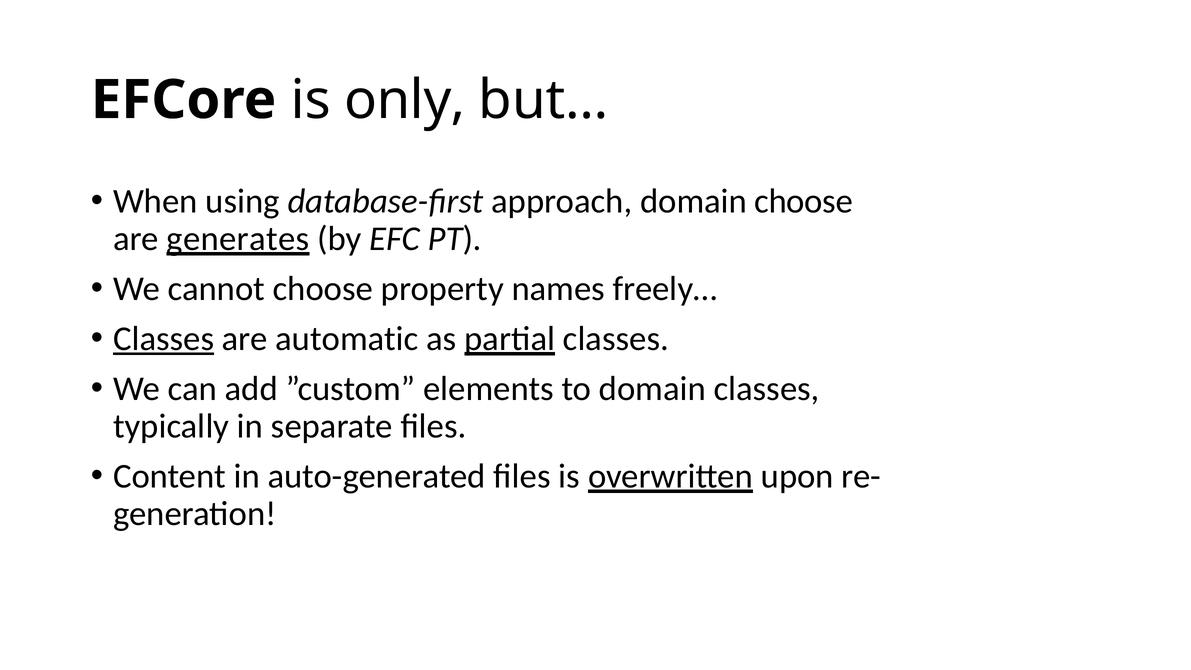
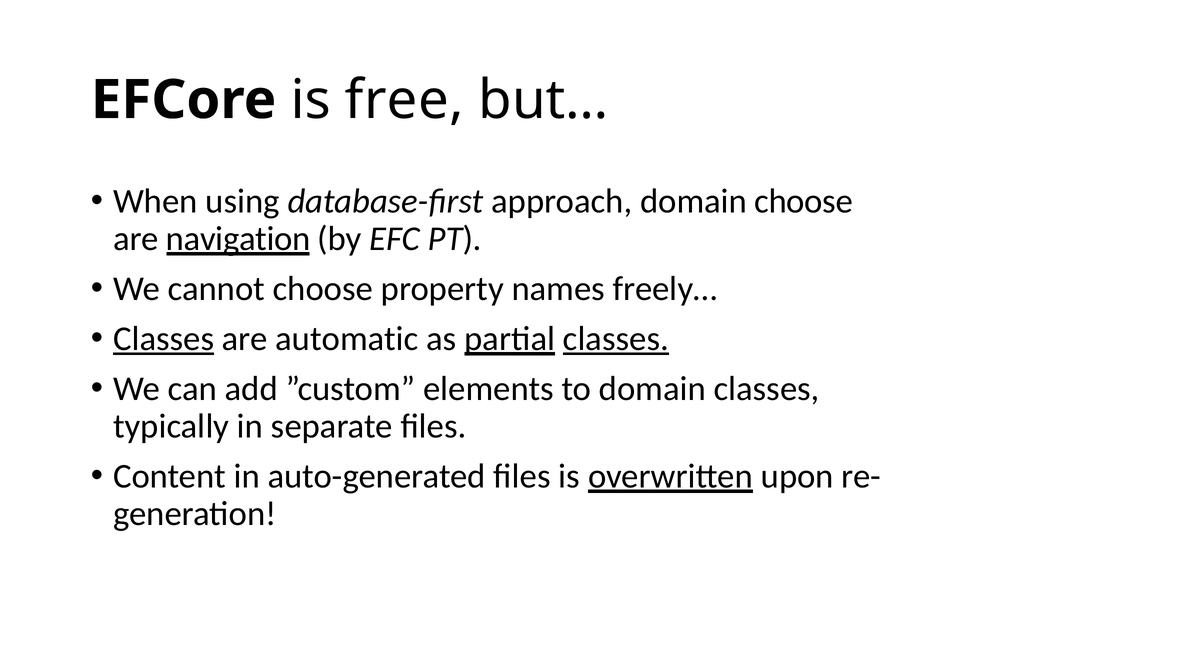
only: only -> free
generates: generates -> navigation
classes at (616, 339) underline: none -> present
